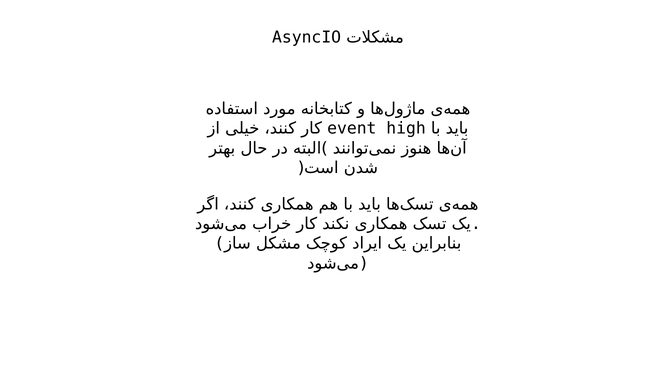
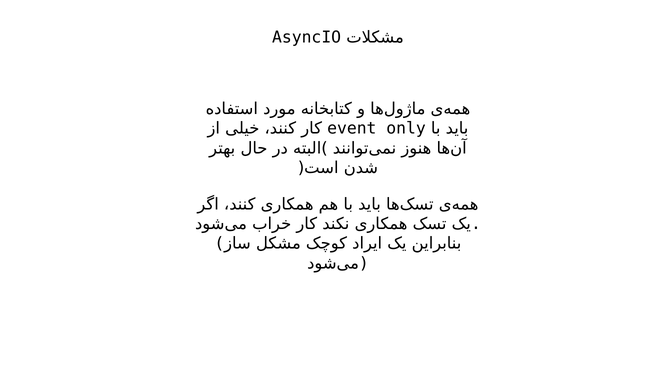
high: high -> only
